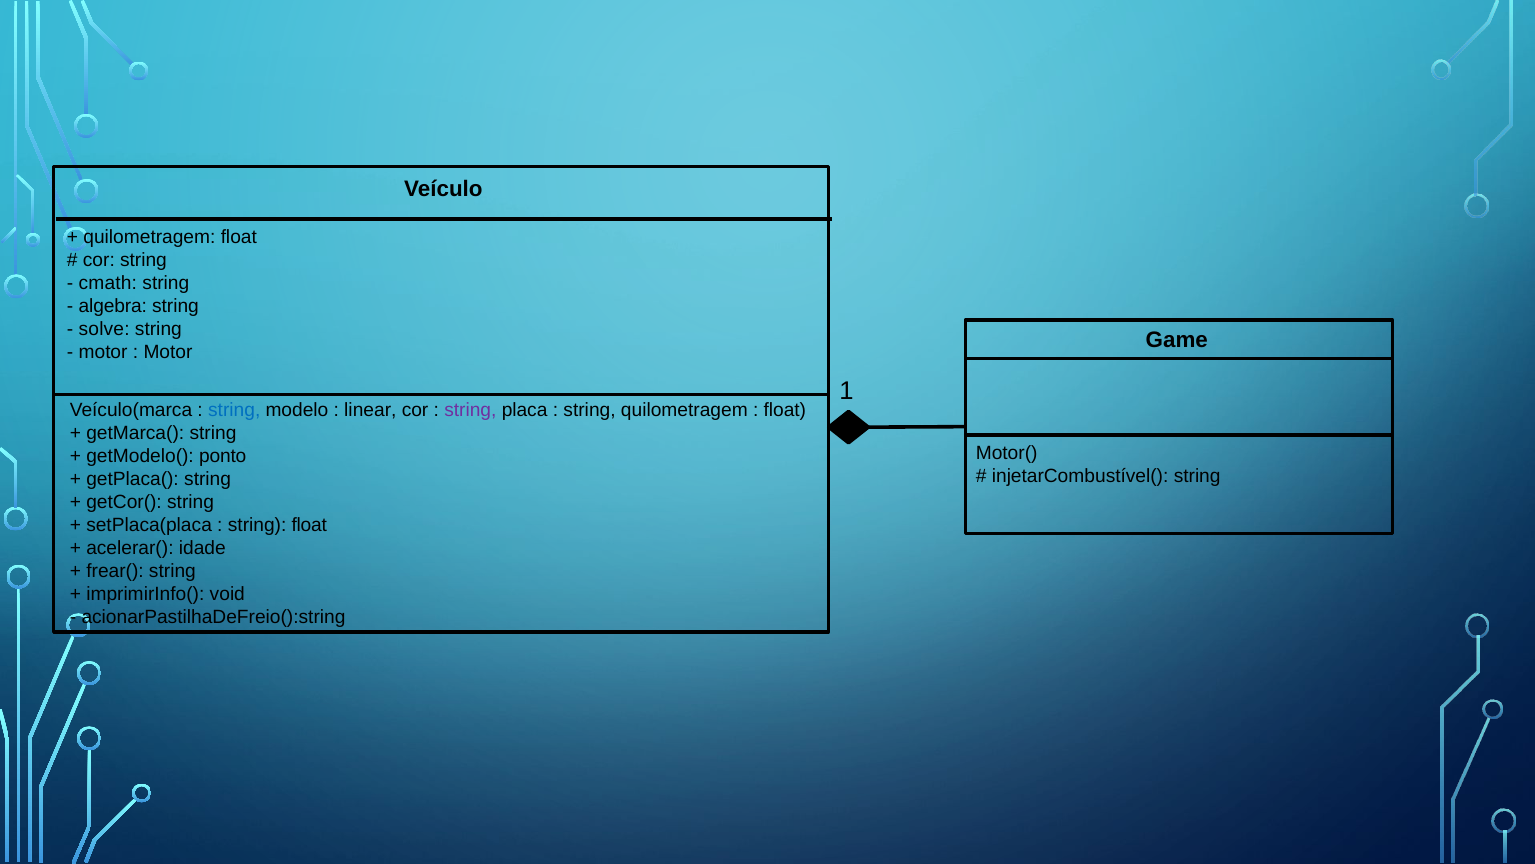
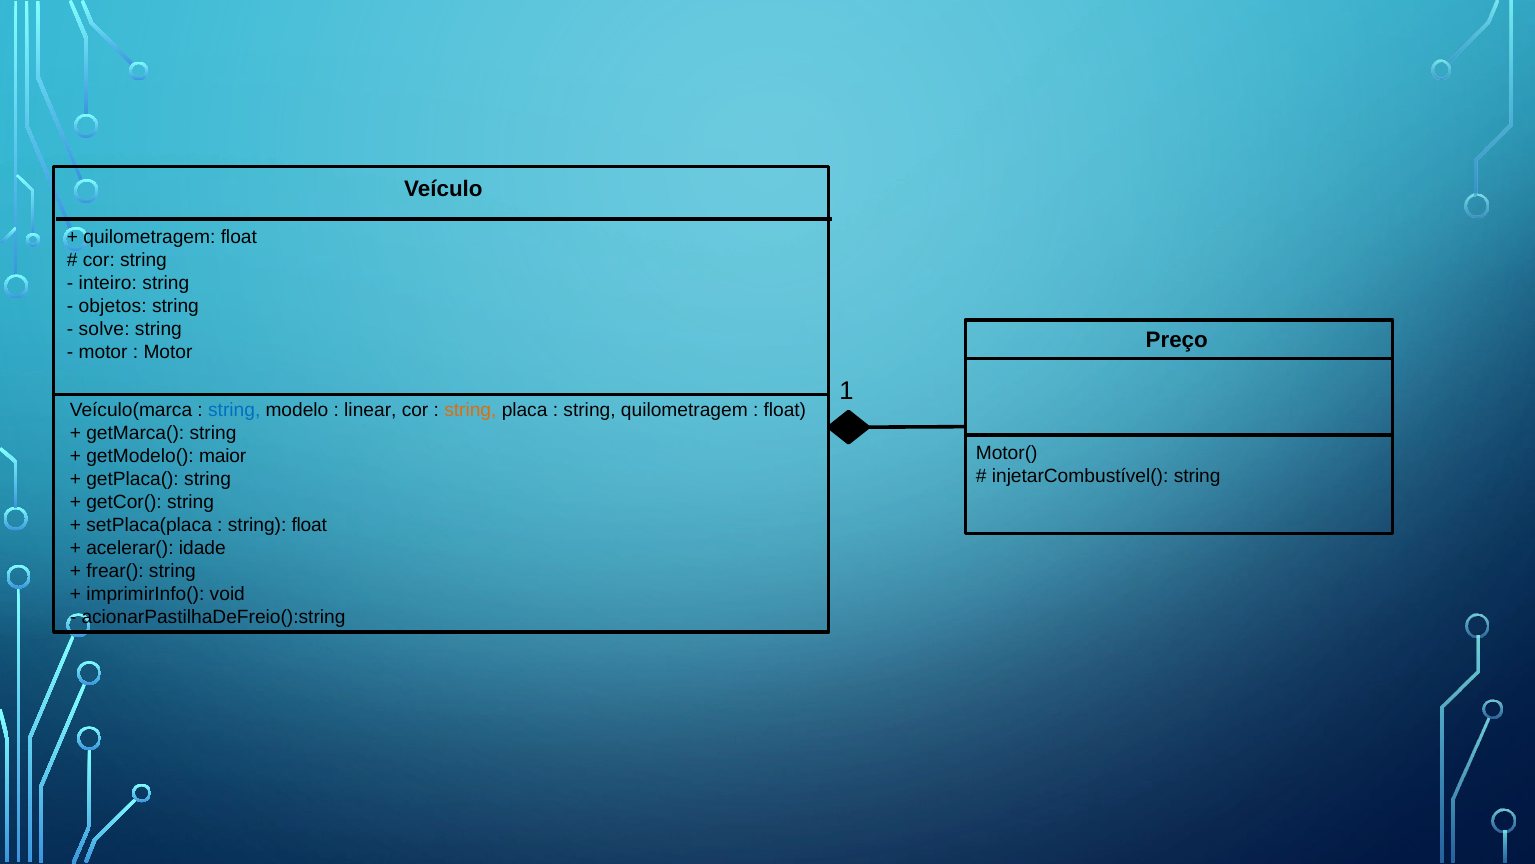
cmath: cmath -> inteiro
algebra: algebra -> objetos
Game: Game -> Preço
string at (470, 409) colour: purple -> orange
ponto: ponto -> maior
